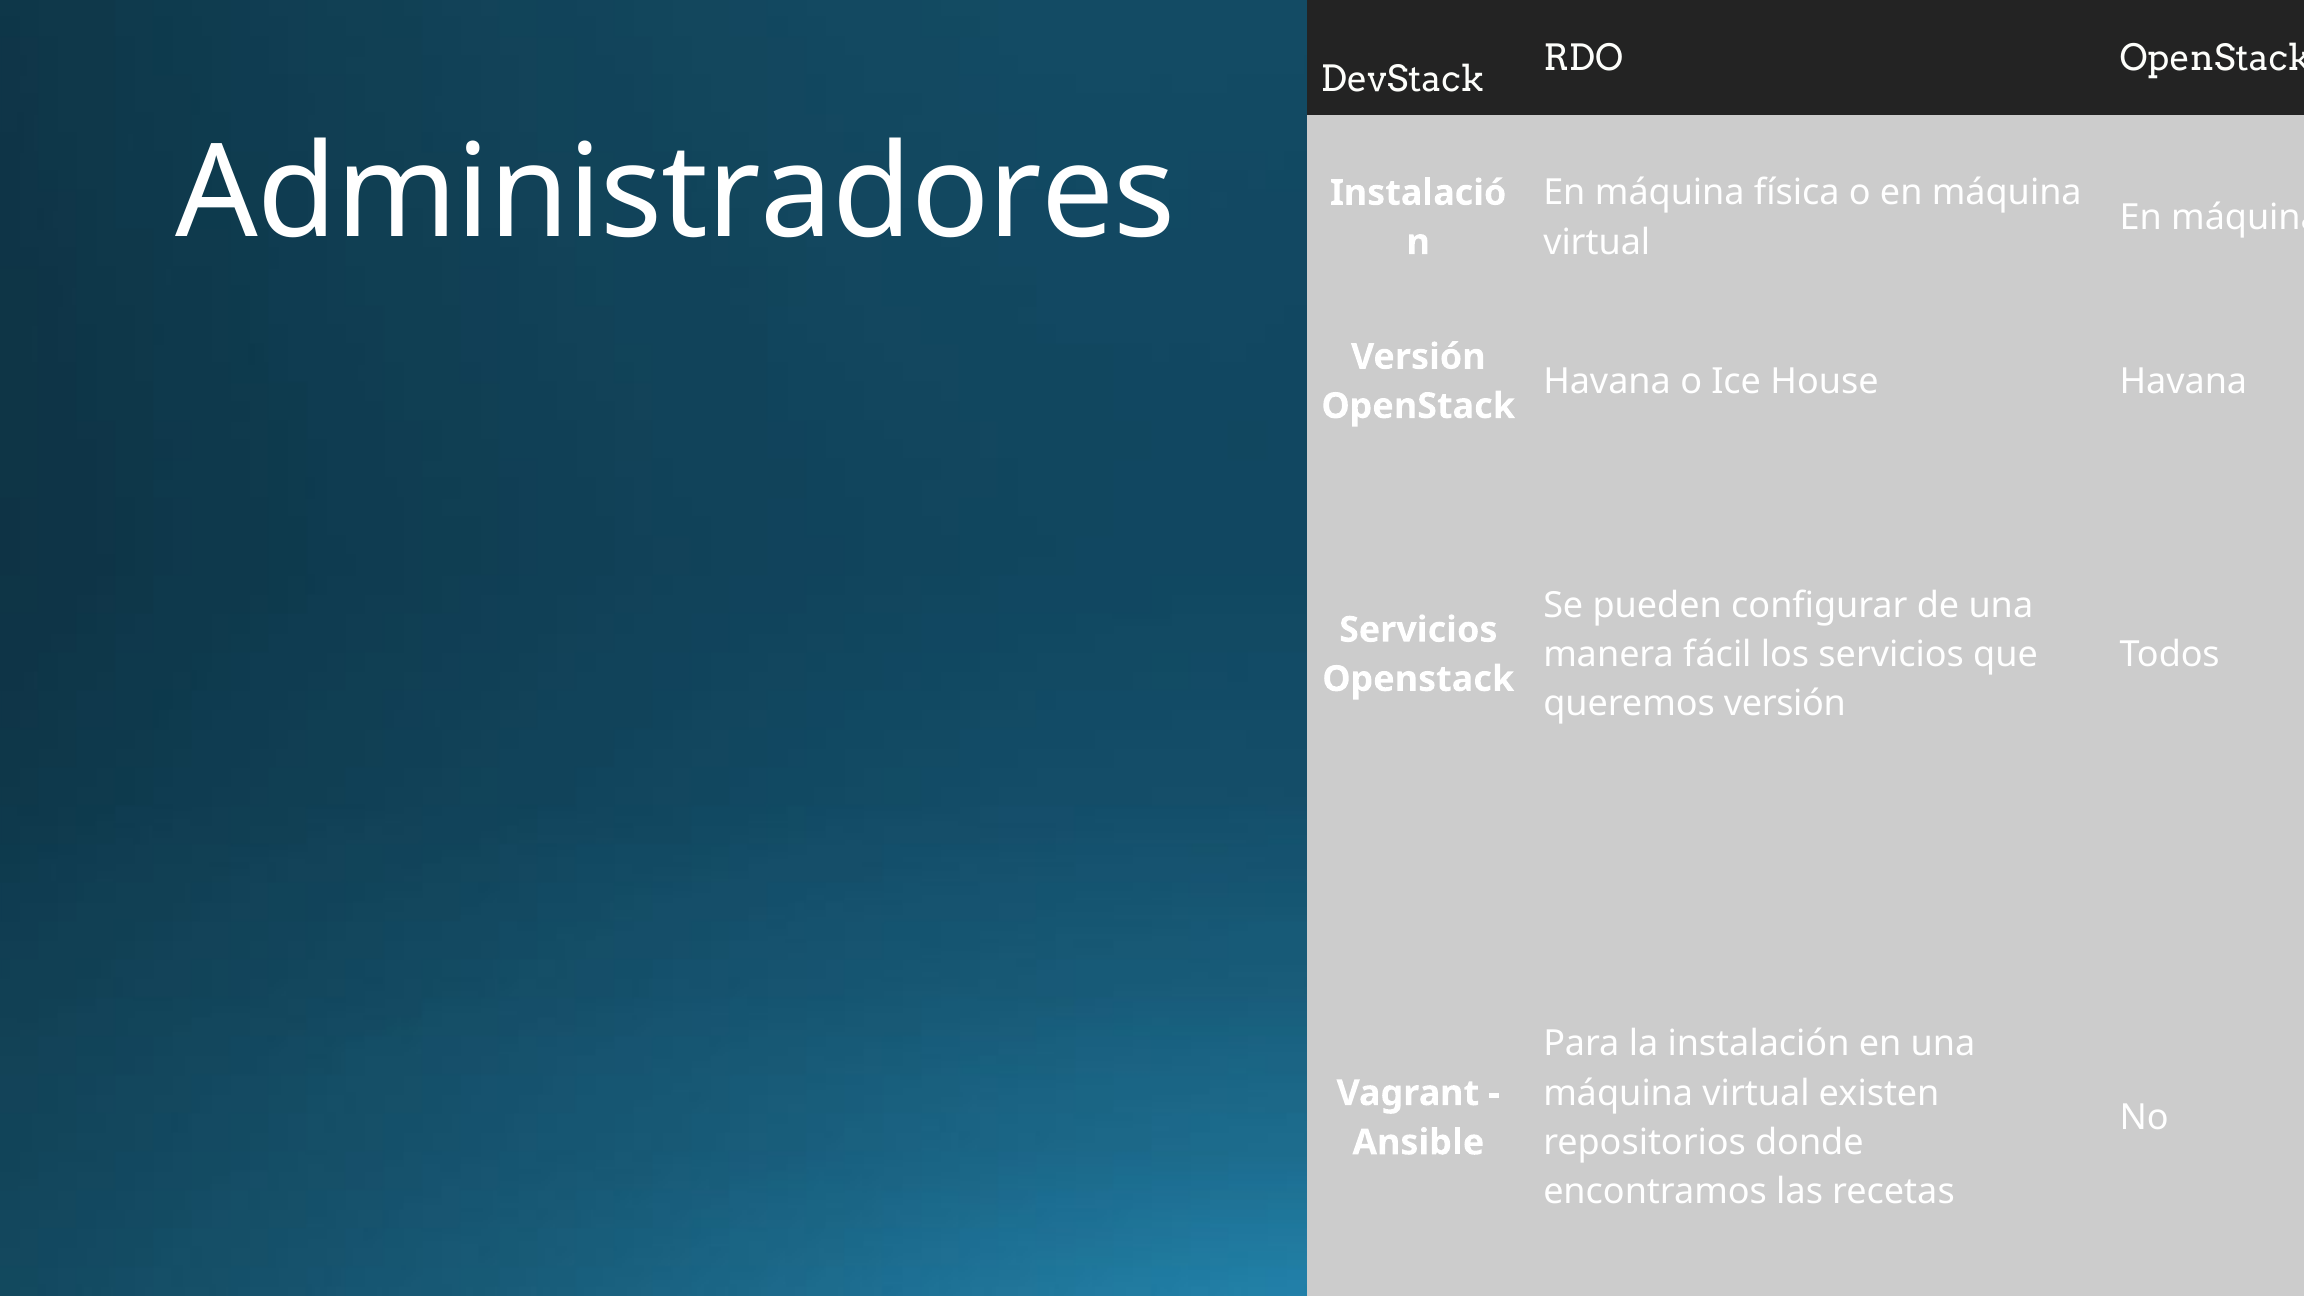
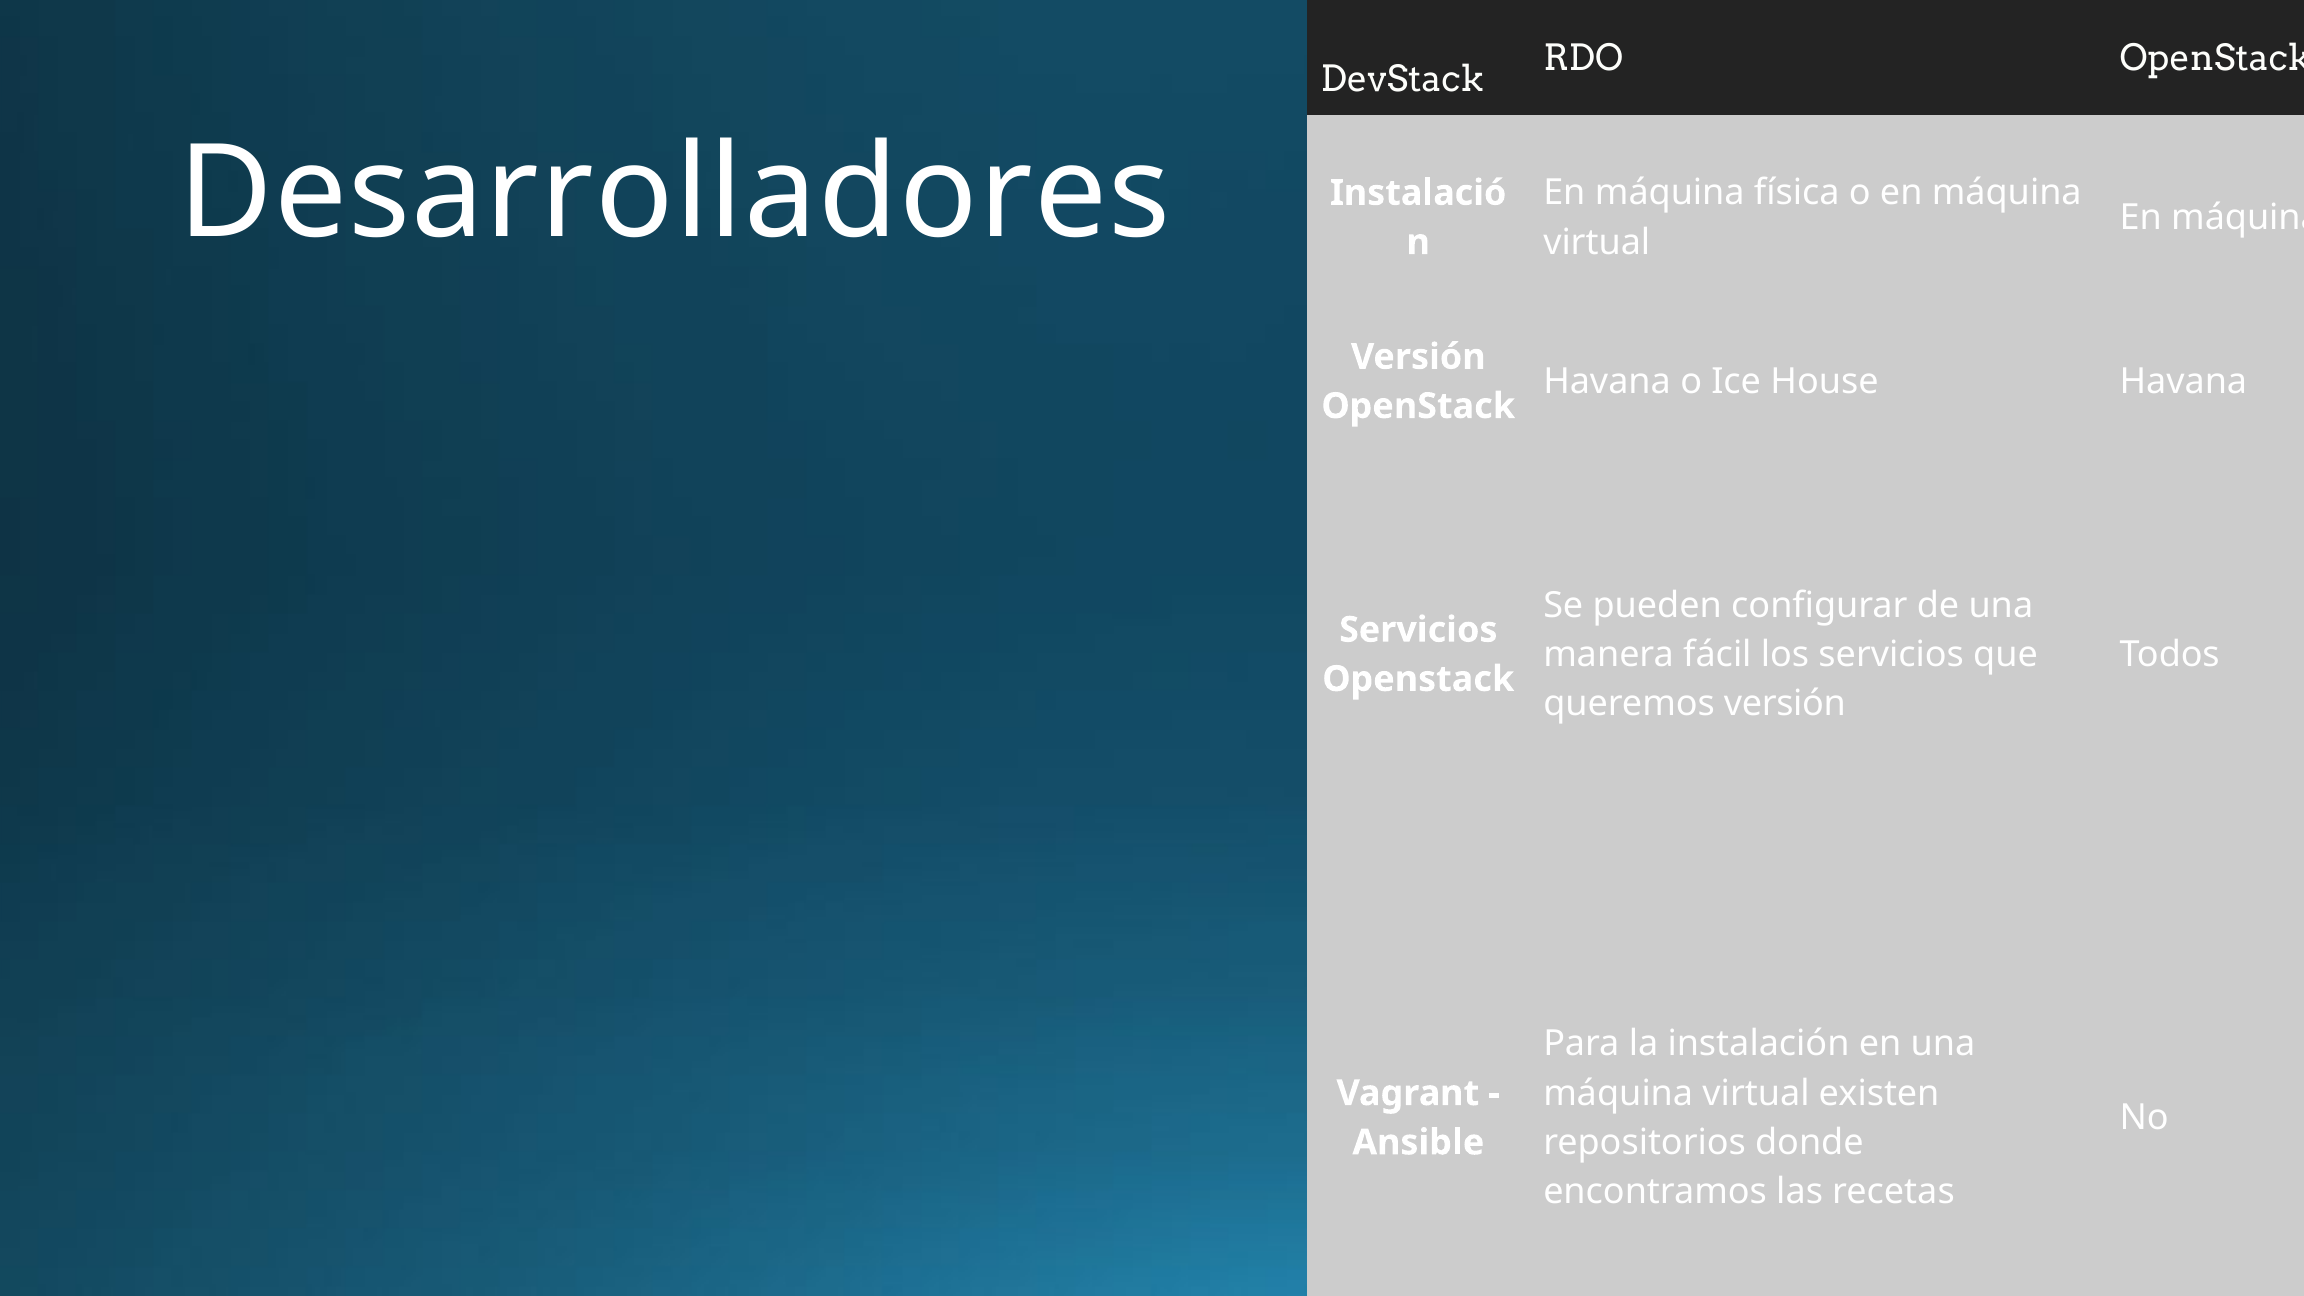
Administradores: Administradores -> Desarrolladores
